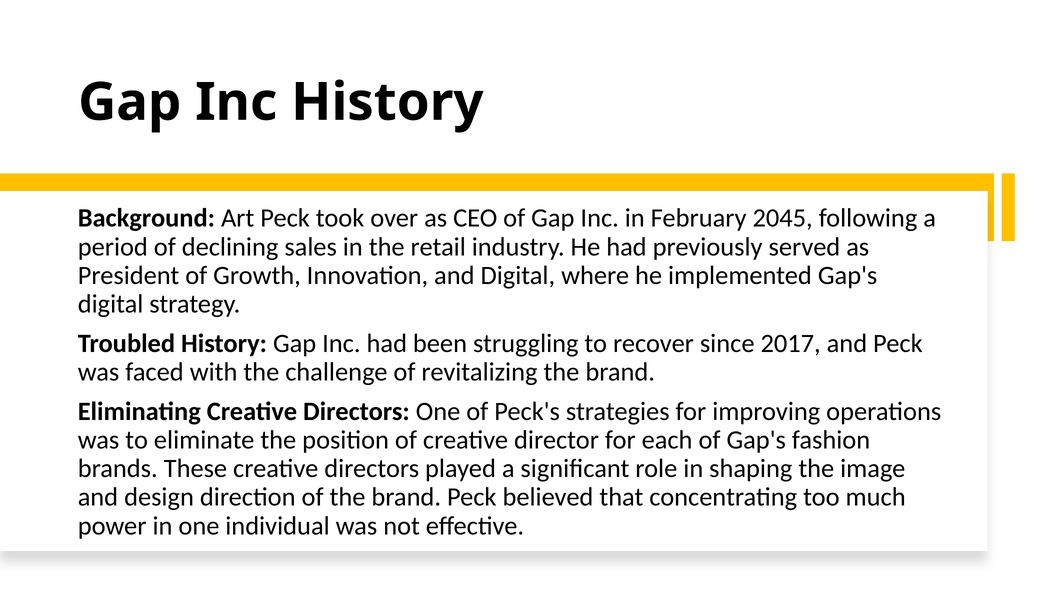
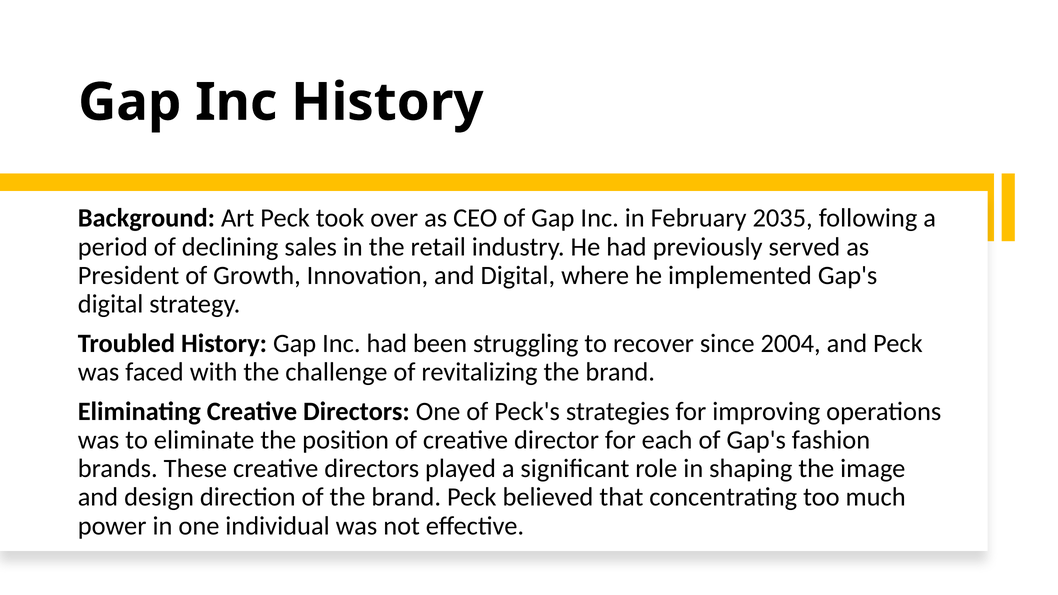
2045: 2045 -> 2035
2017: 2017 -> 2004
